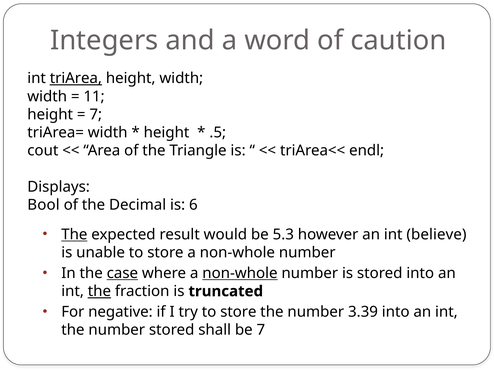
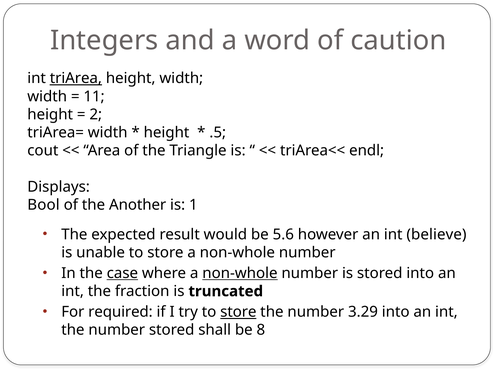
7 at (96, 115): 7 -> 2
Decimal: Decimal -> Another
6: 6 -> 1
The at (74, 235) underline: present -> none
5.3: 5.3 -> 5.6
the at (99, 292) underline: present -> none
negative: negative -> required
store at (238, 312) underline: none -> present
3.39: 3.39 -> 3.29
be 7: 7 -> 8
